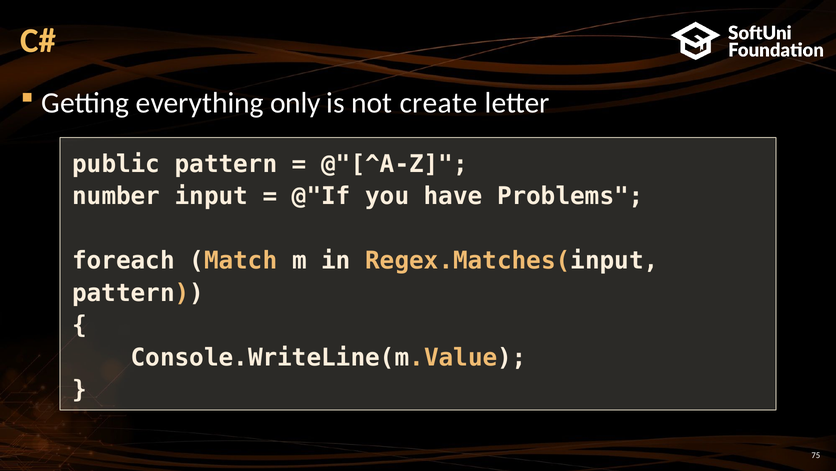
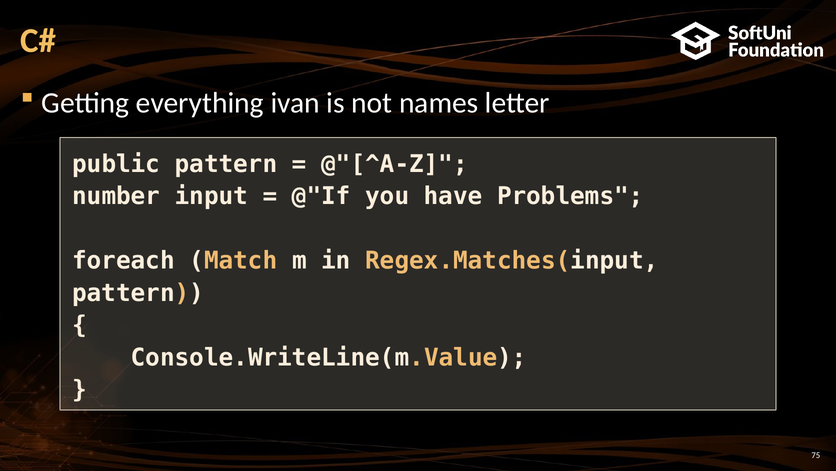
only: only -> ivan
create: create -> names
